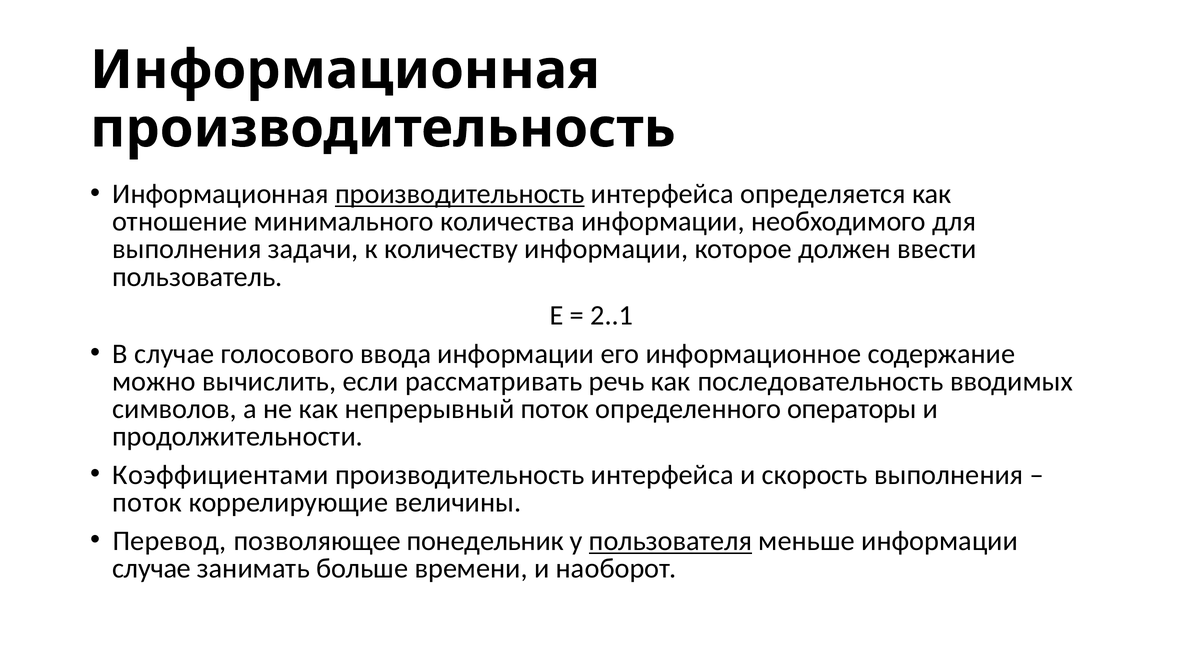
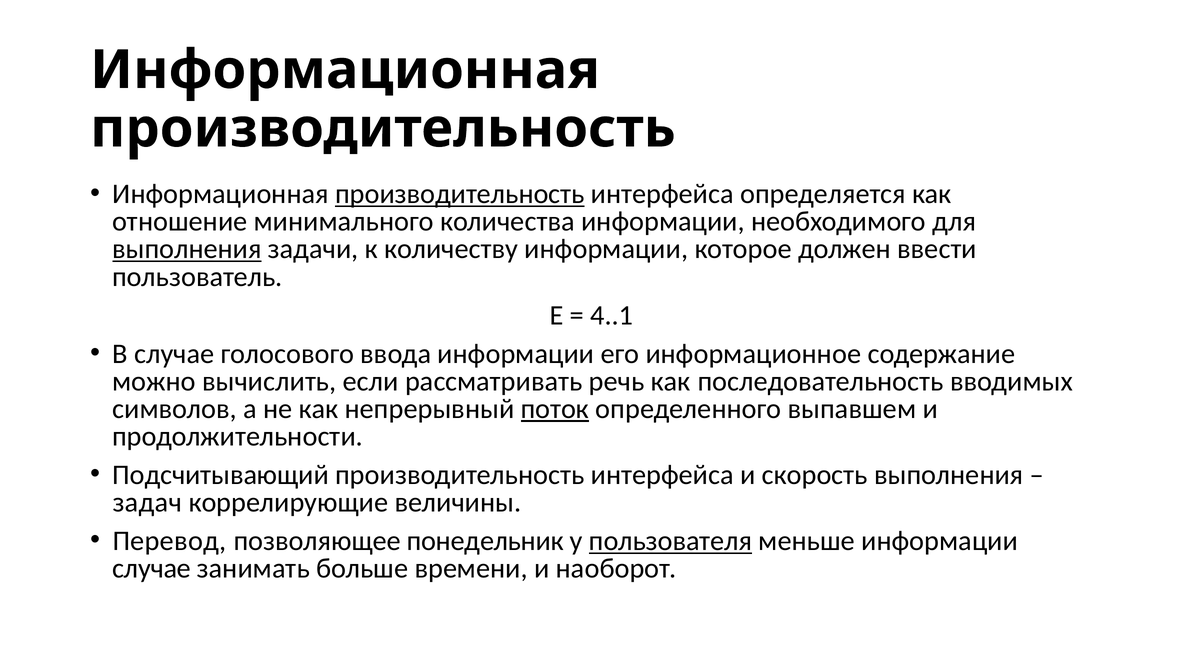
выполнения at (187, 249) underline: none -> present
2..1: 2..1 -> 4..1
поток at (555, 409) underline: none -> present
операторы: операторы -> выпавшем
Коэффициентами: Коэффициентами -> Подсчитывающий
поток at (147, 503): поток -> задач
